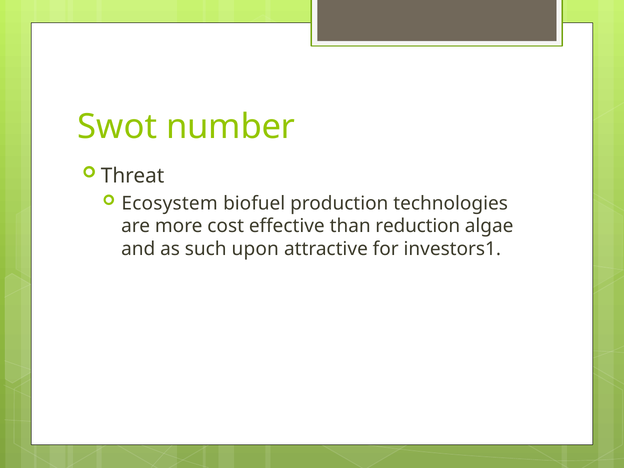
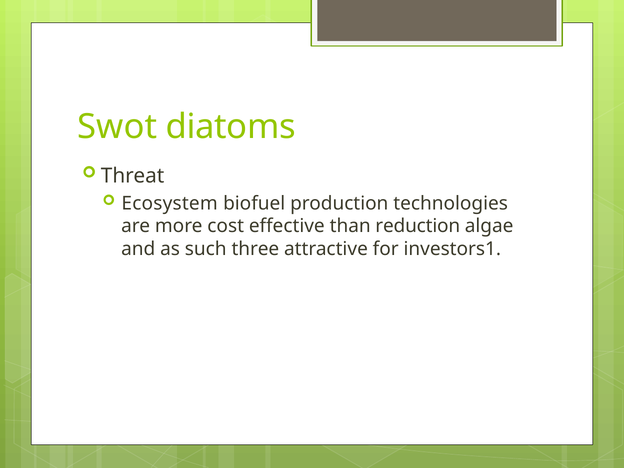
number: number -> diatoms
upon: upon -> three
